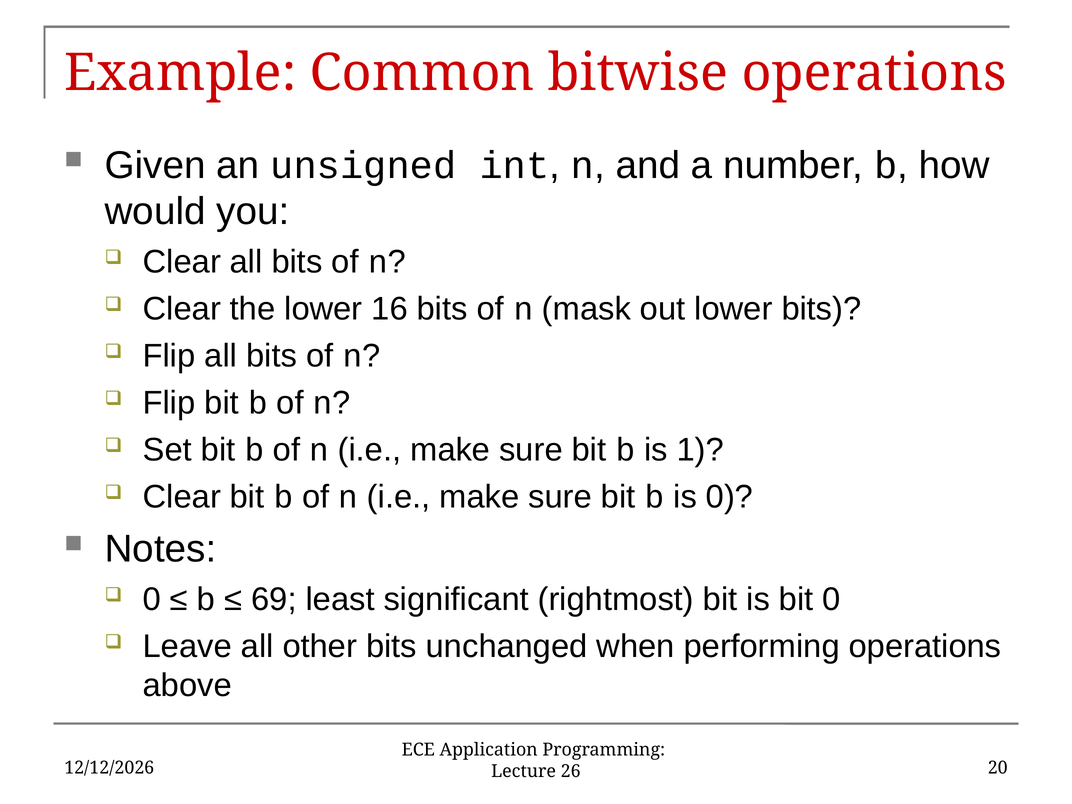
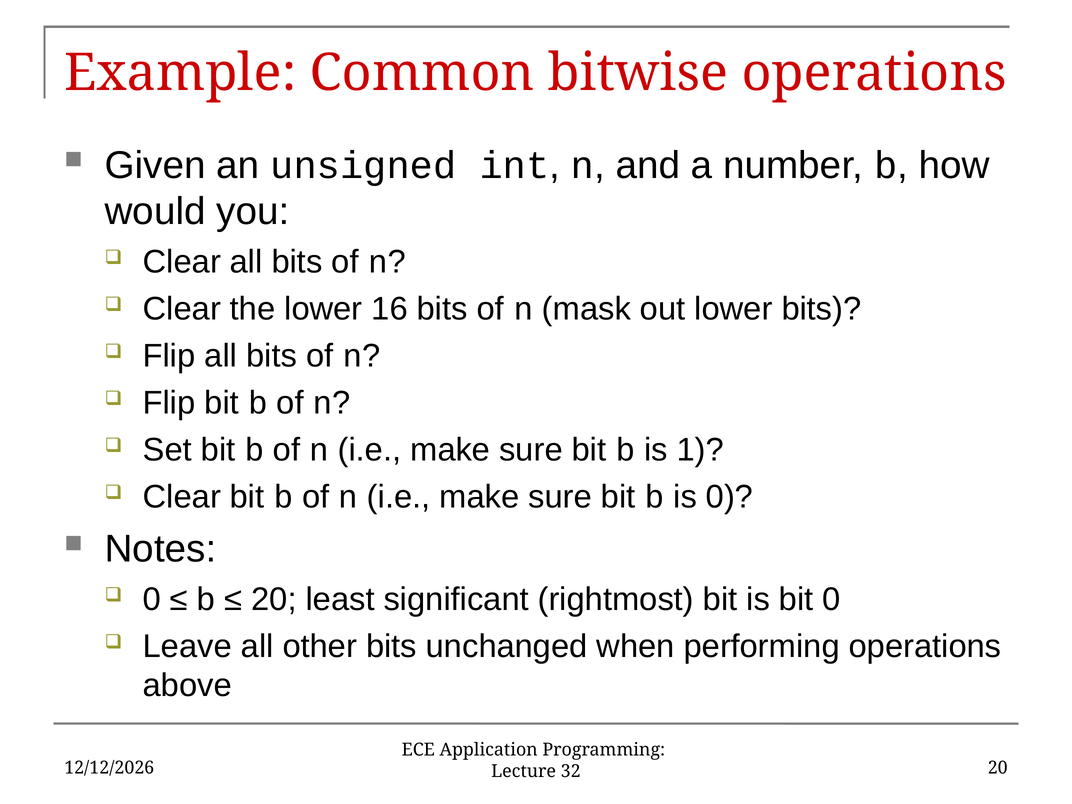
69 at (274, 599): 69 -> 20
26: 26 -> 32
